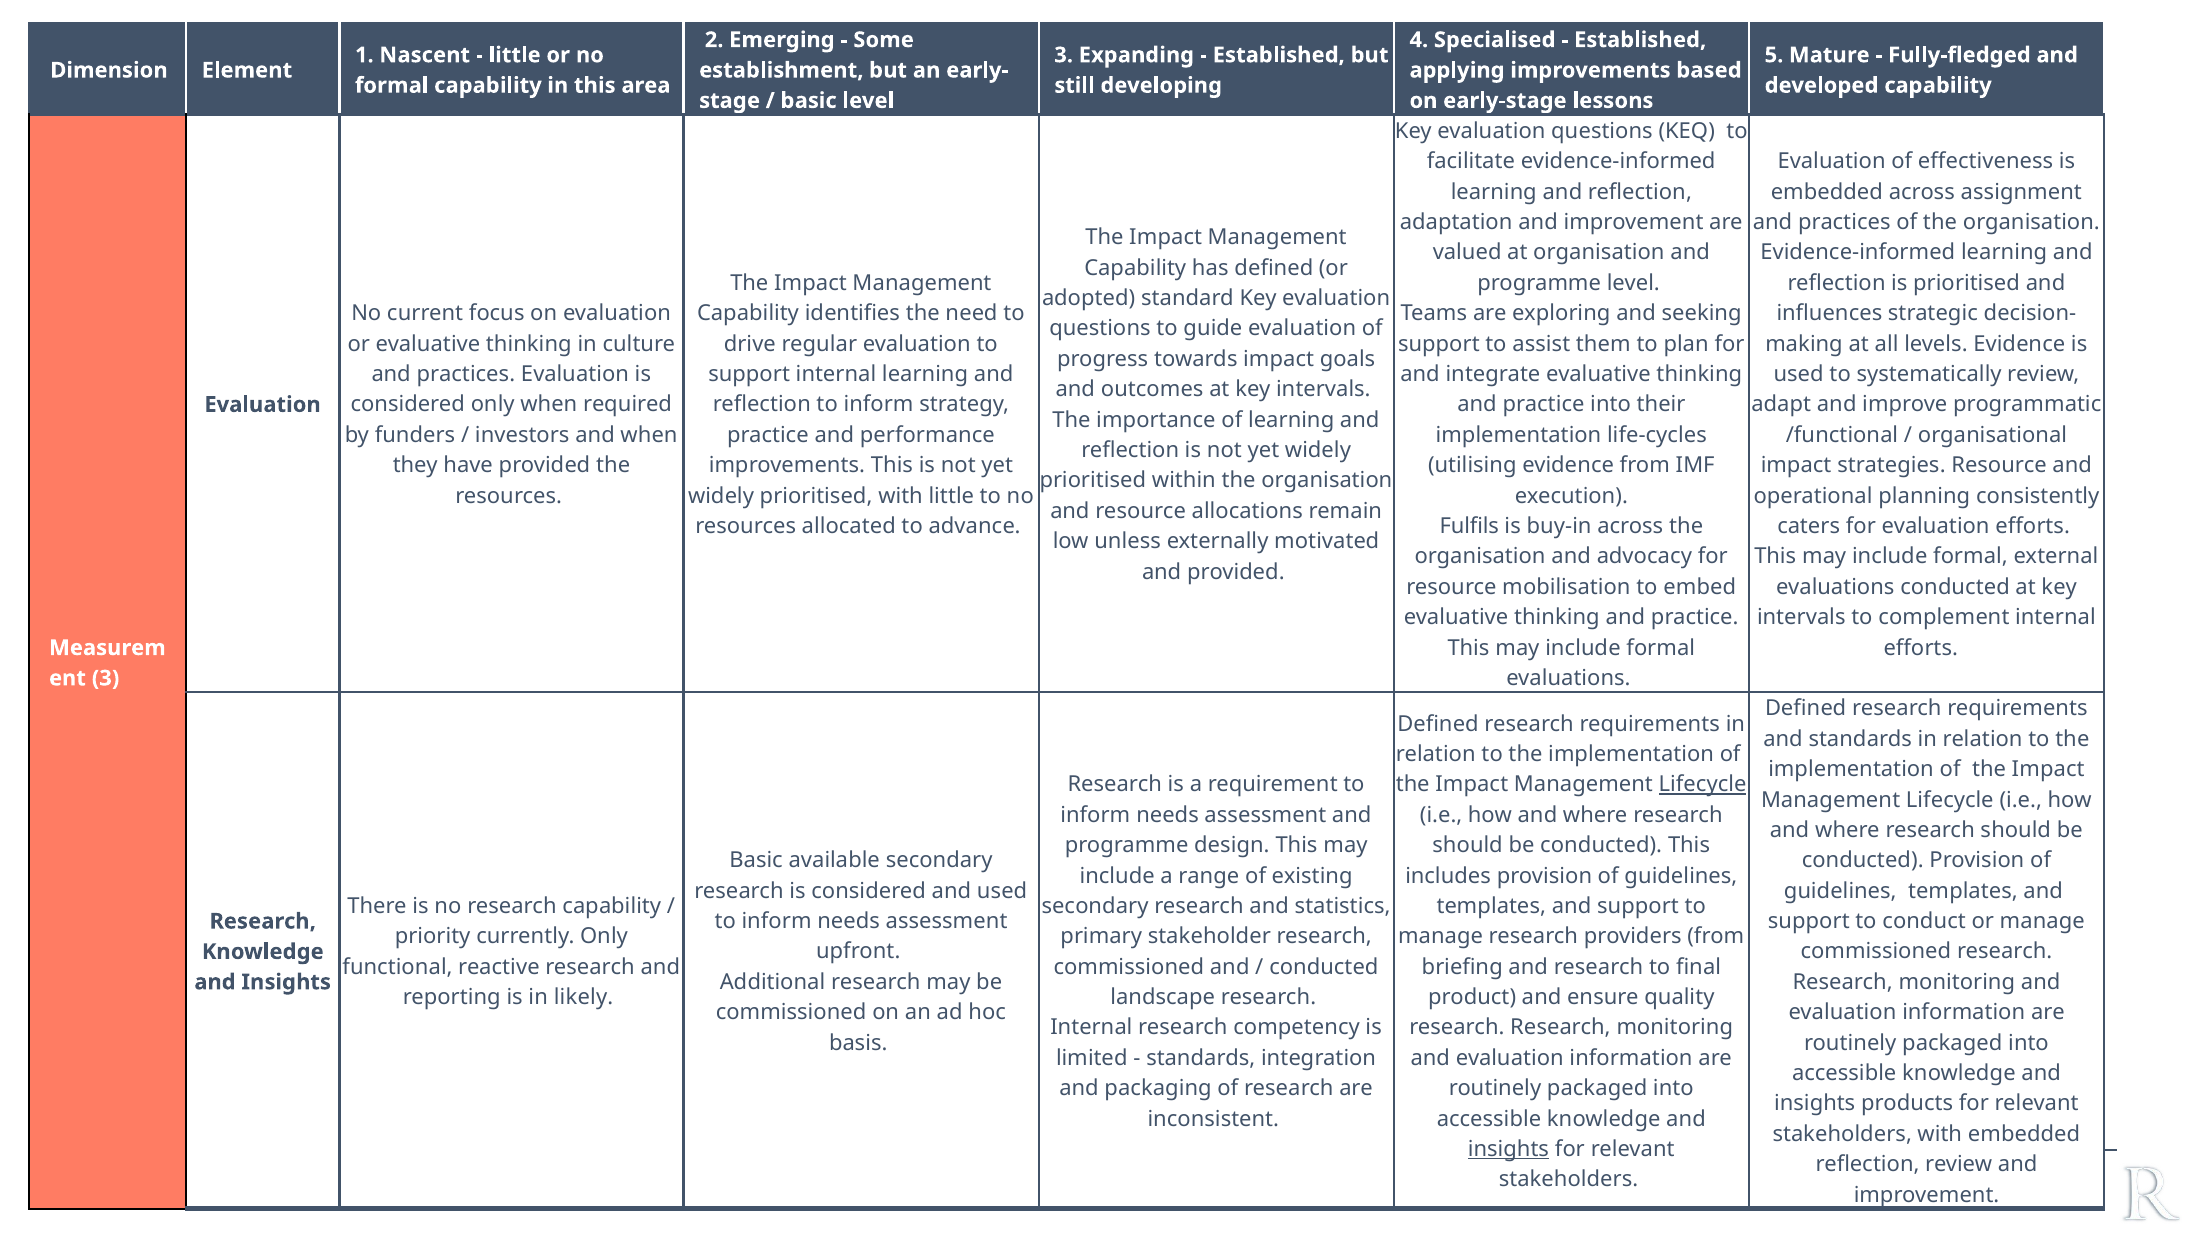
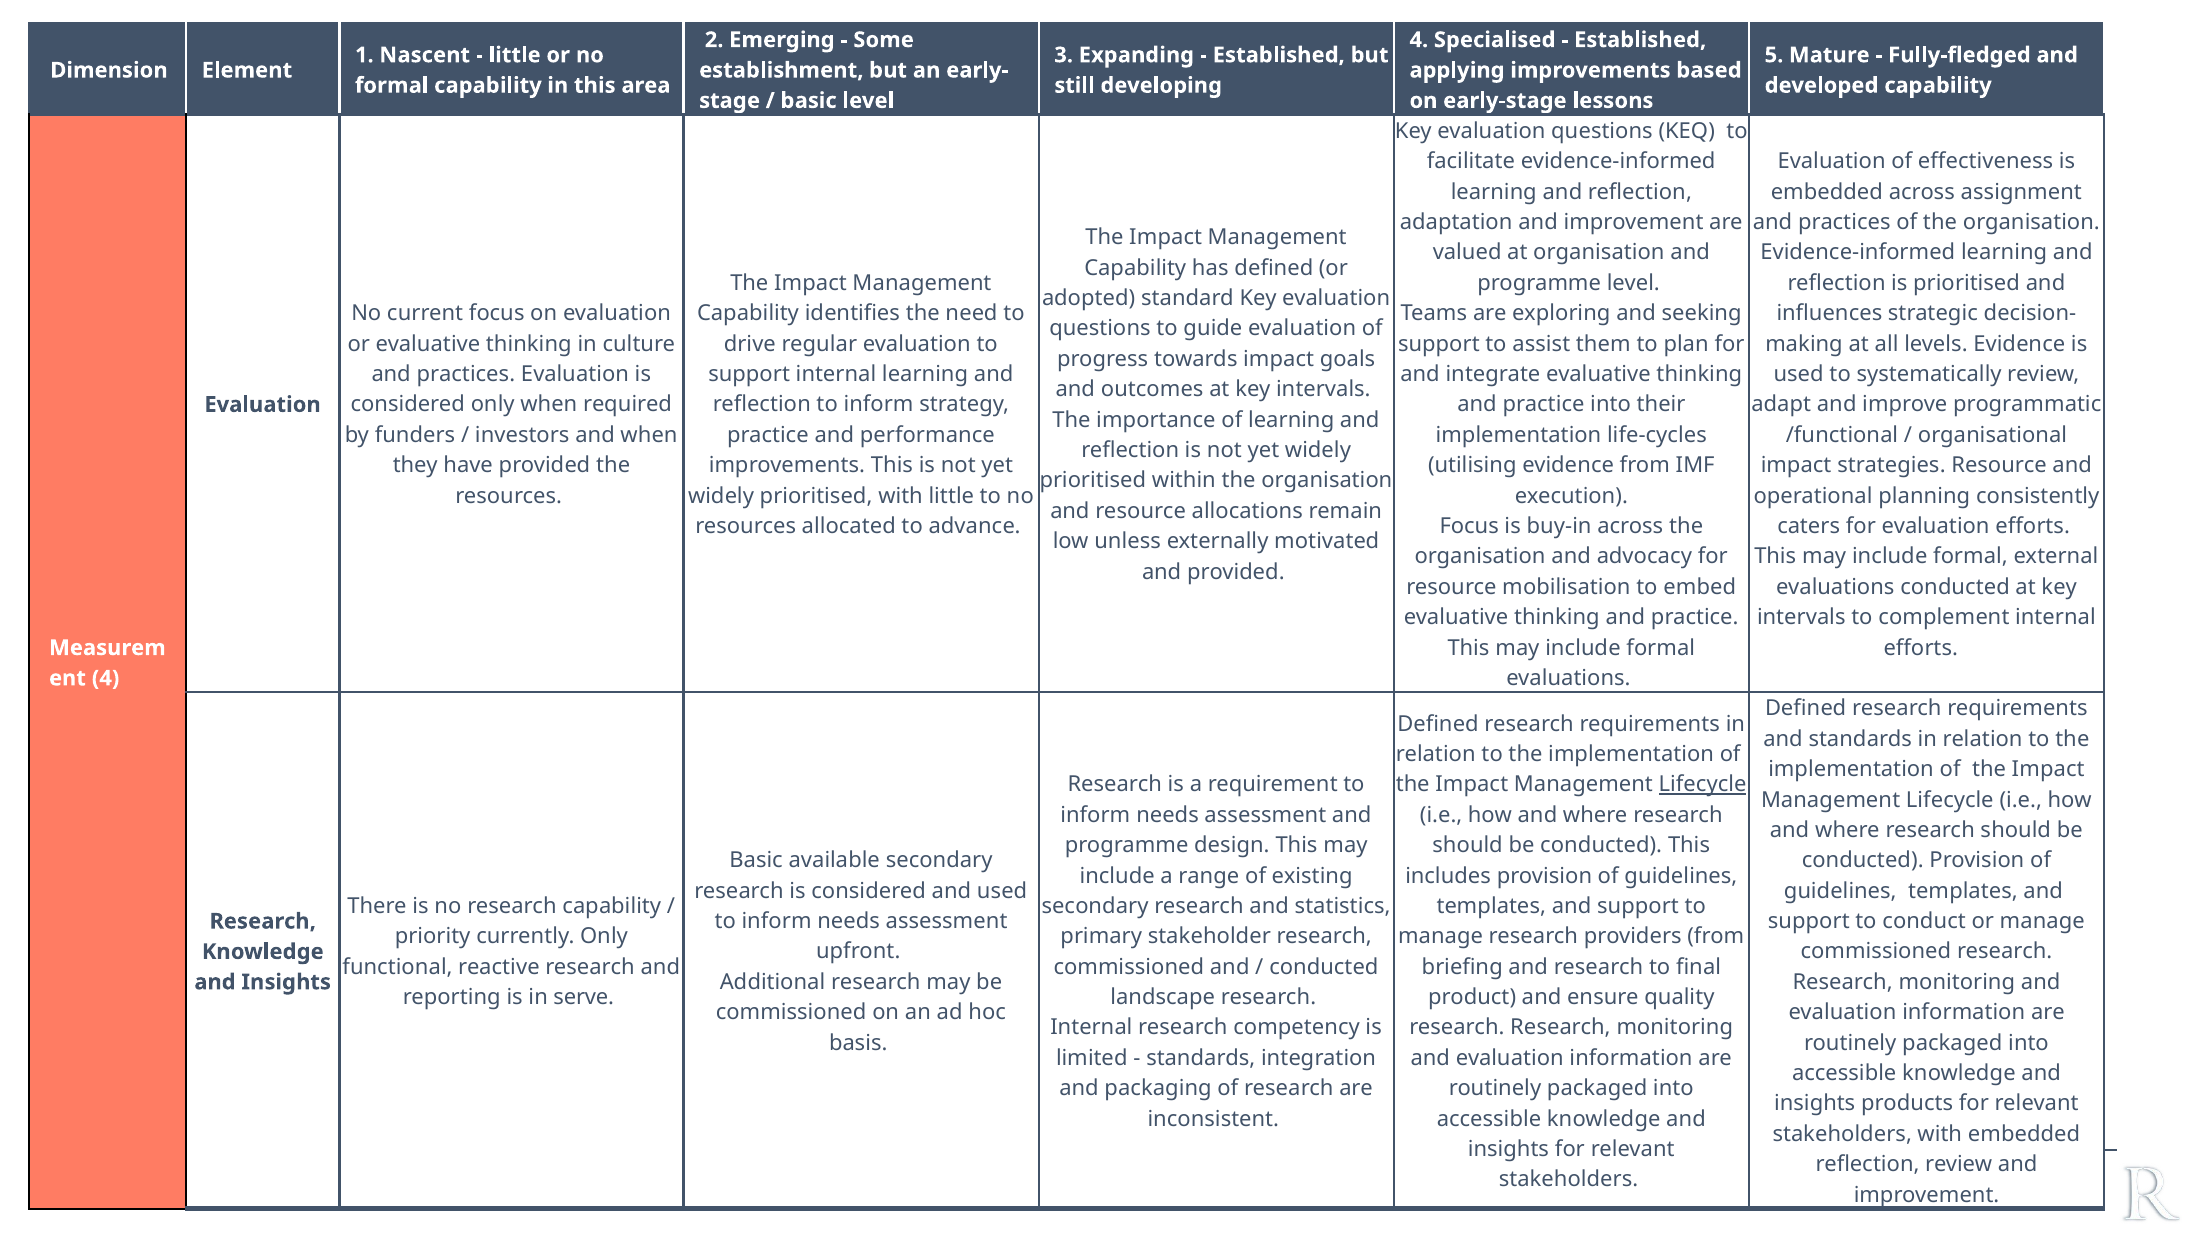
Fulfils at (1469, 526): Fulfils -> Focus
3 at (106, 679): 3 -> 4
likely: likely -> serve
insights at (1508, 1150) underline: present -> none
